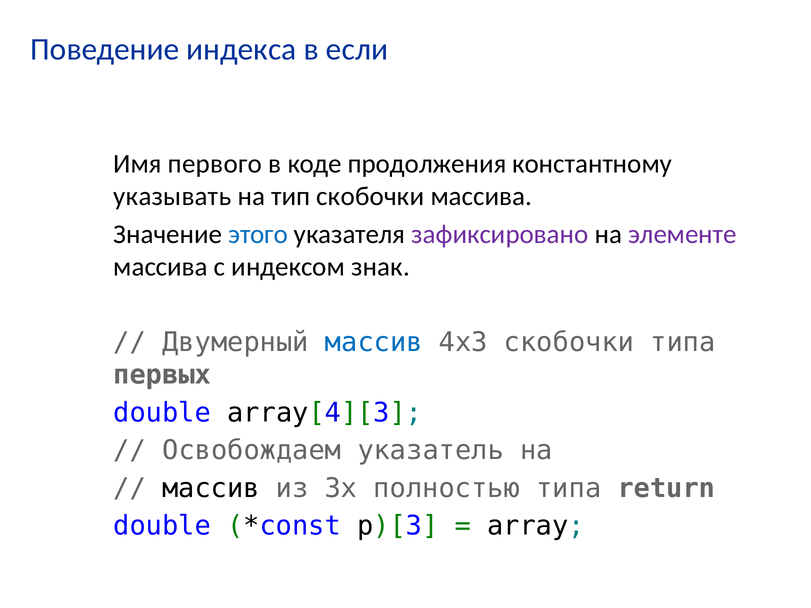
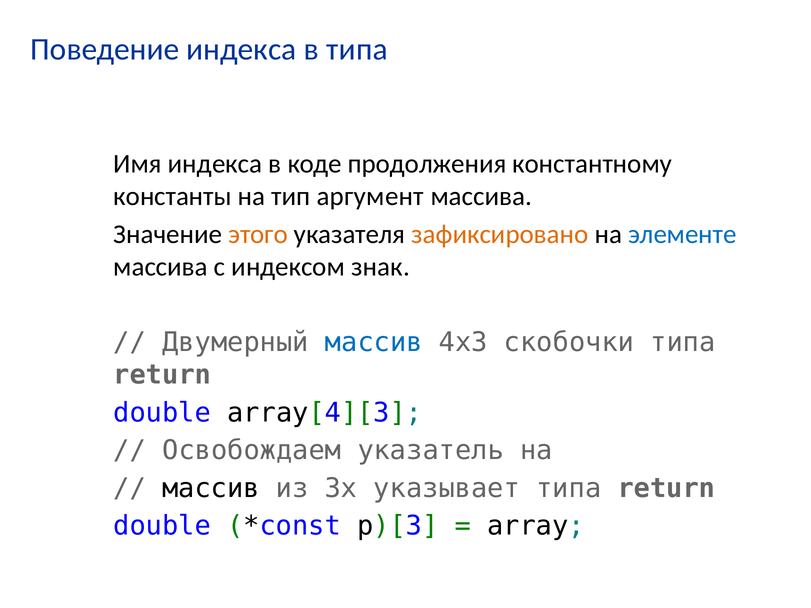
в если: если -> типа
Имя первого: первого -> индекса
указывать: указывать -> константы
тип скобочки: скобочки -> аргумент
этого colour: blue -> orange
зафиксировано colour: purple -> orange
элементе colour: purple -> blue
первых at (162, 375): первых -> return
полностью: полностью -> указывает
